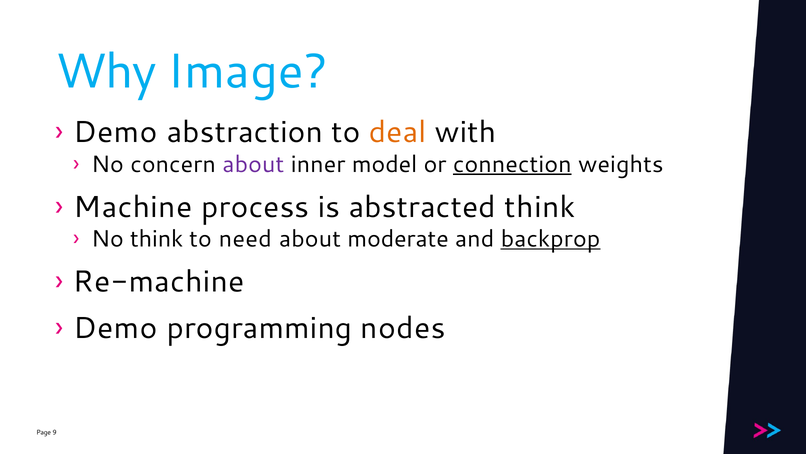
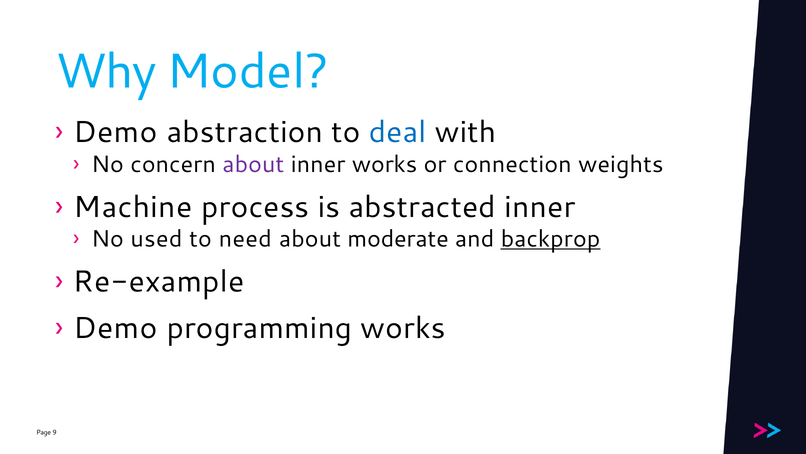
Image: Image -> Model
deal colour: orange -> blue
inner model: model -> works
connection underline: present -> none
abstracted think: think -> inner
No think: think -> used
Re-machine: Re-machine -> Re-example
programming nodes: nodes -> works
